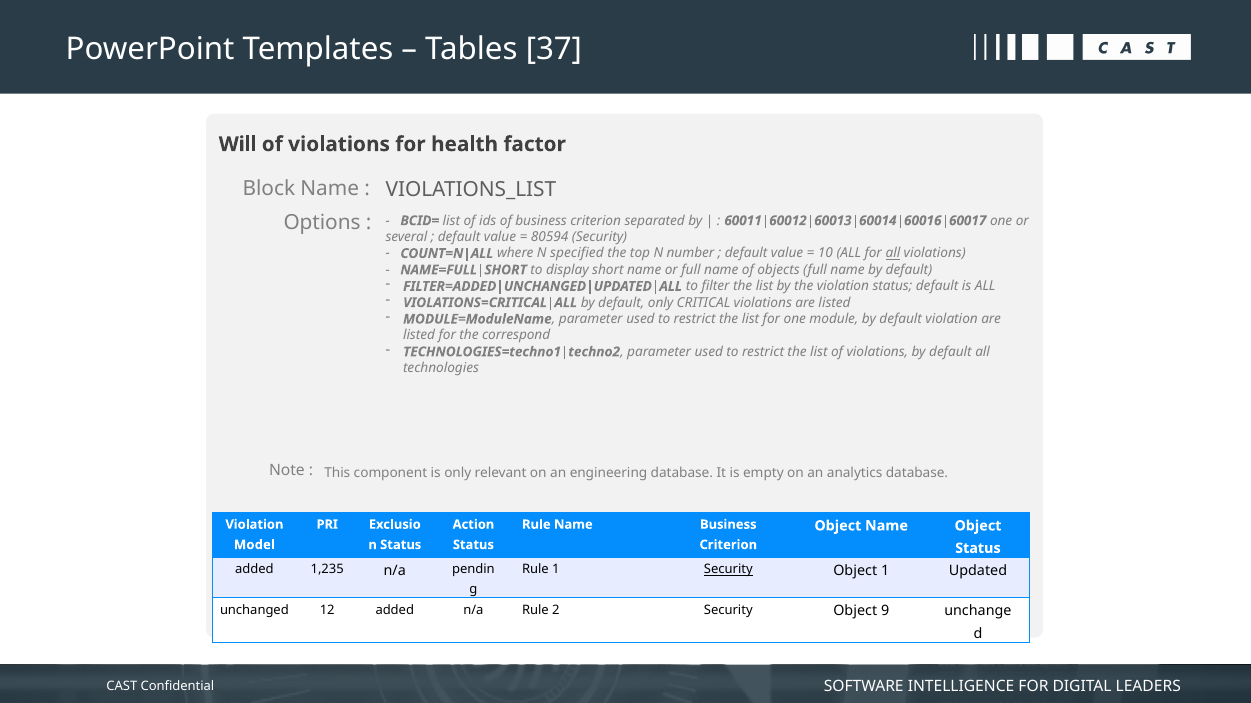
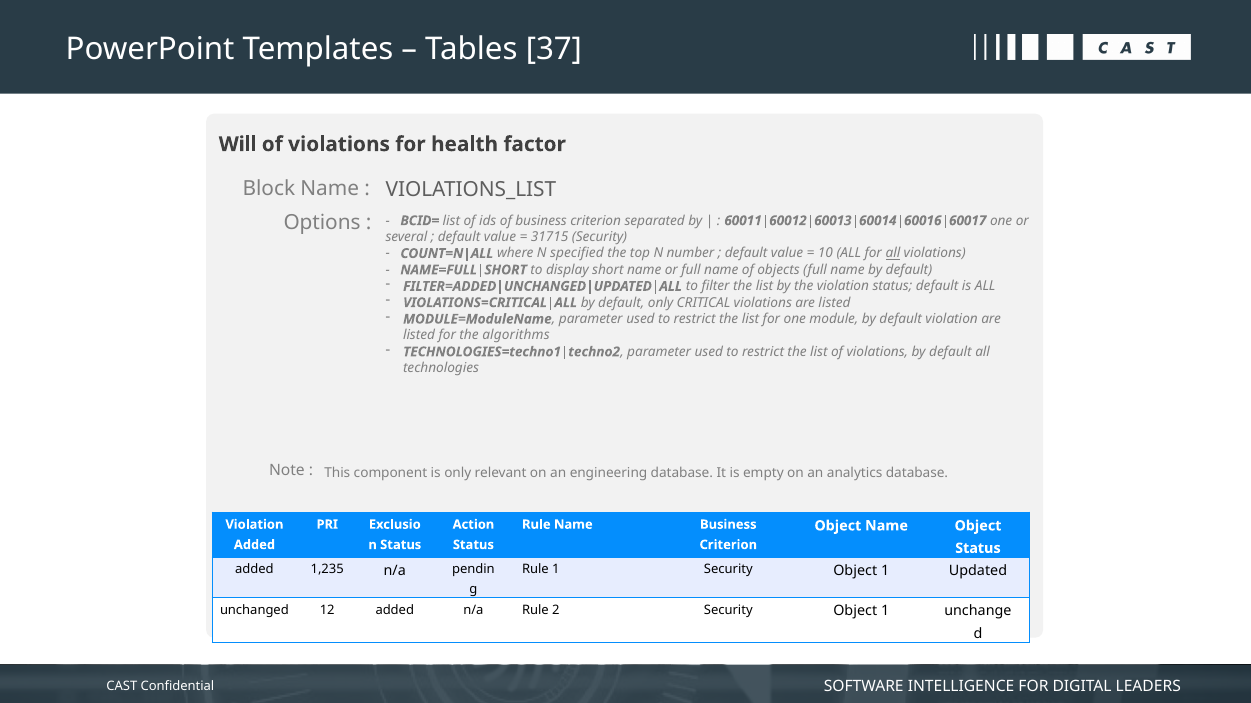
80594: 80594 -> 31715
correspond: correspond -> algorithms
Model at (254, 545): Model -> Added
Security at (728, 570) underline: present -> none
2 Security Object 9: 9 -> 1
